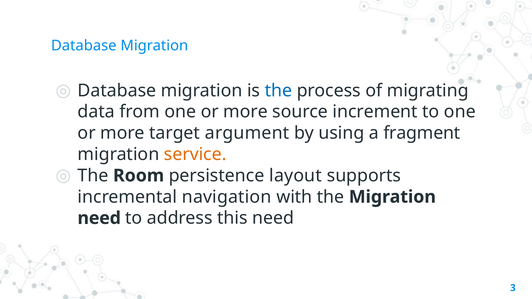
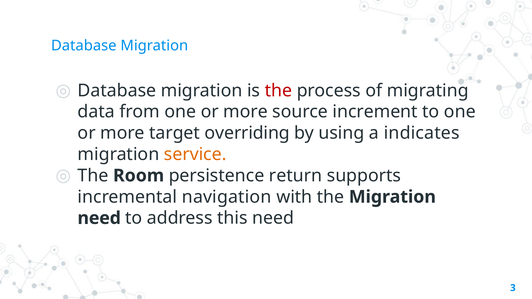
the at (278, 91) colour: blue -> red
argument: argument -> overriding
fragment: fragment -> indicates
layout: layout -> return
